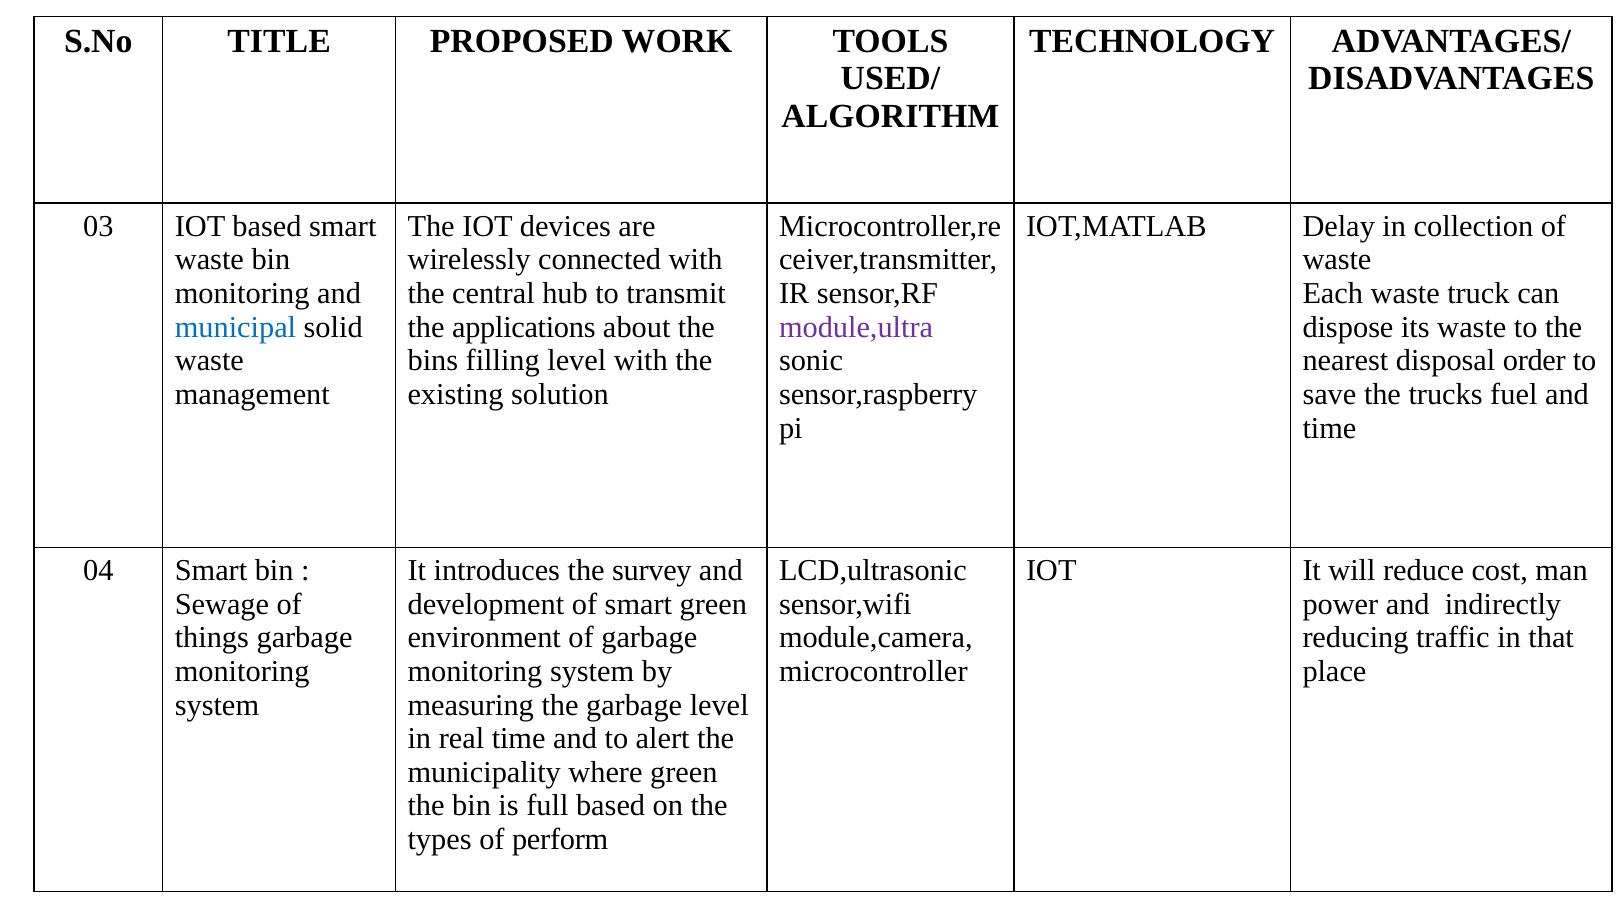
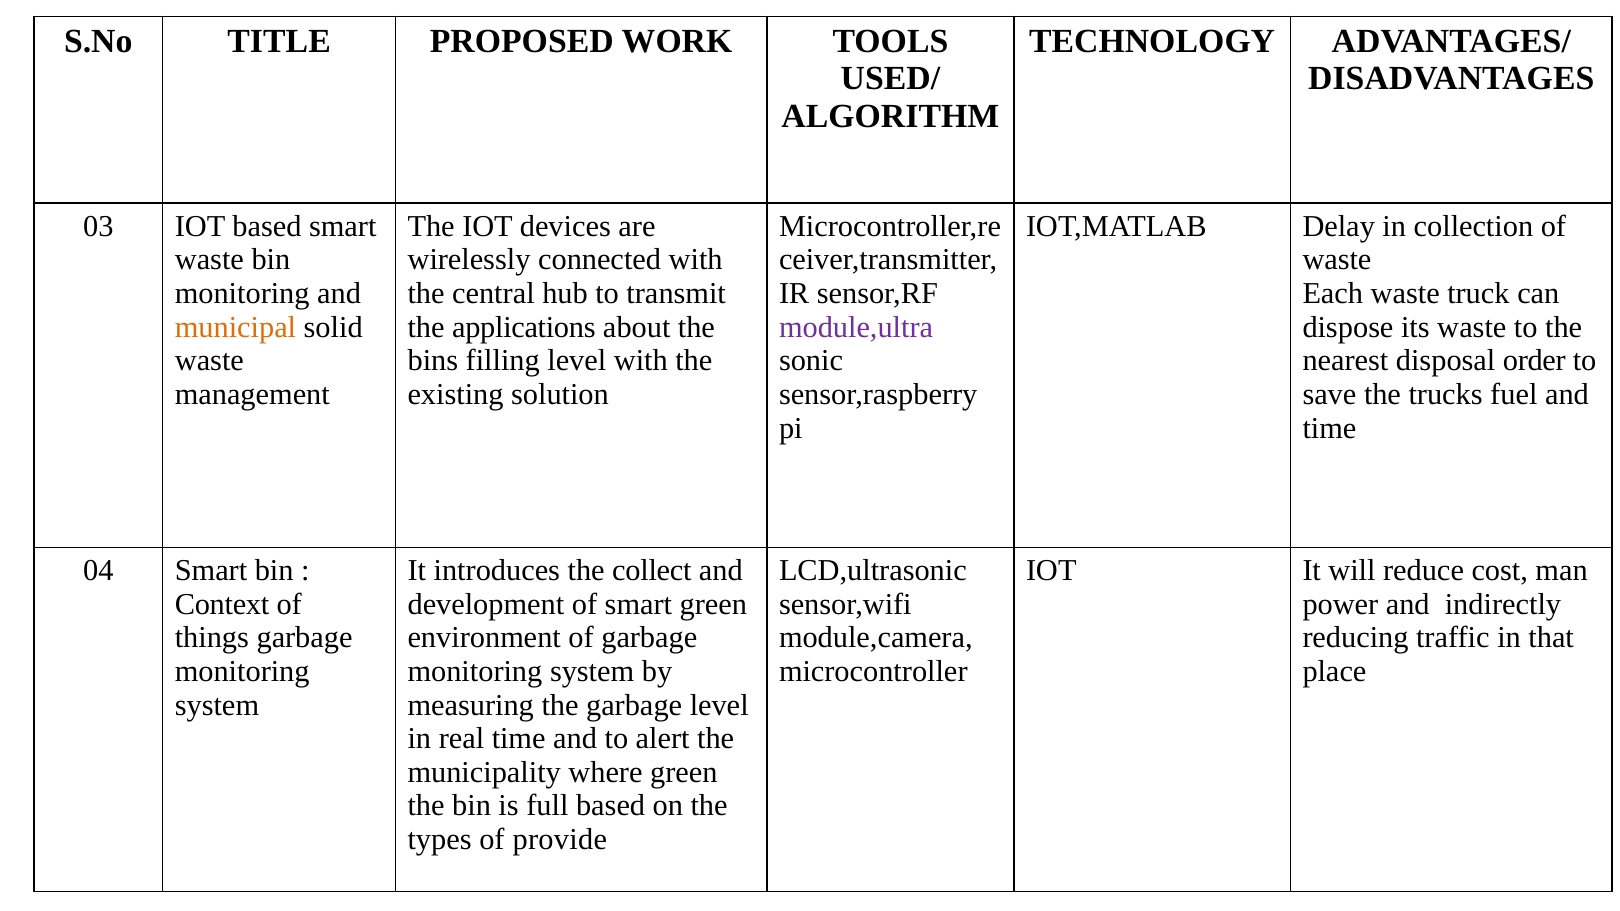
municipal colour: blue -> orange
survey: survey -> collect
Sewage: Sewage -> Context
perform: perform -> provide
